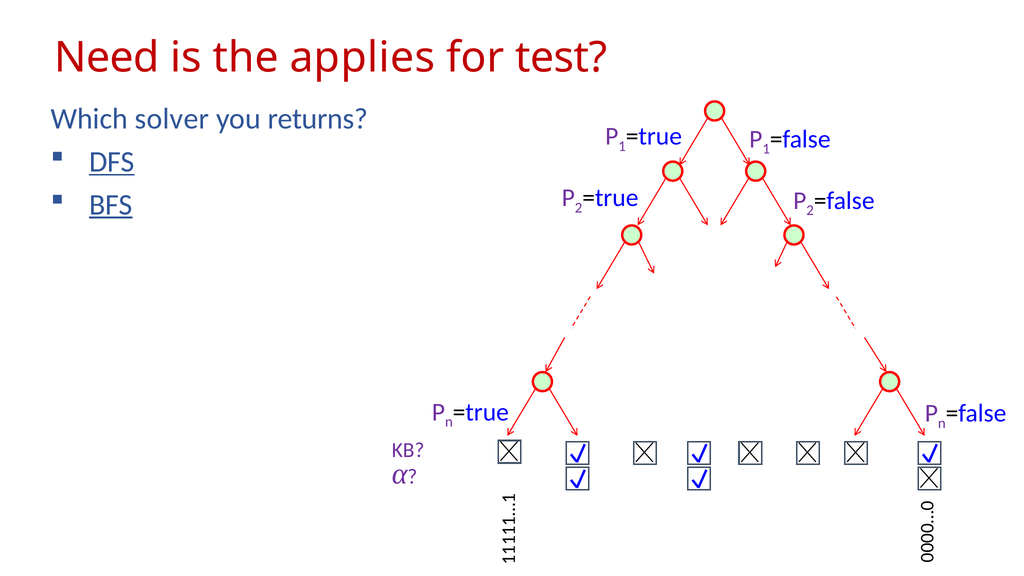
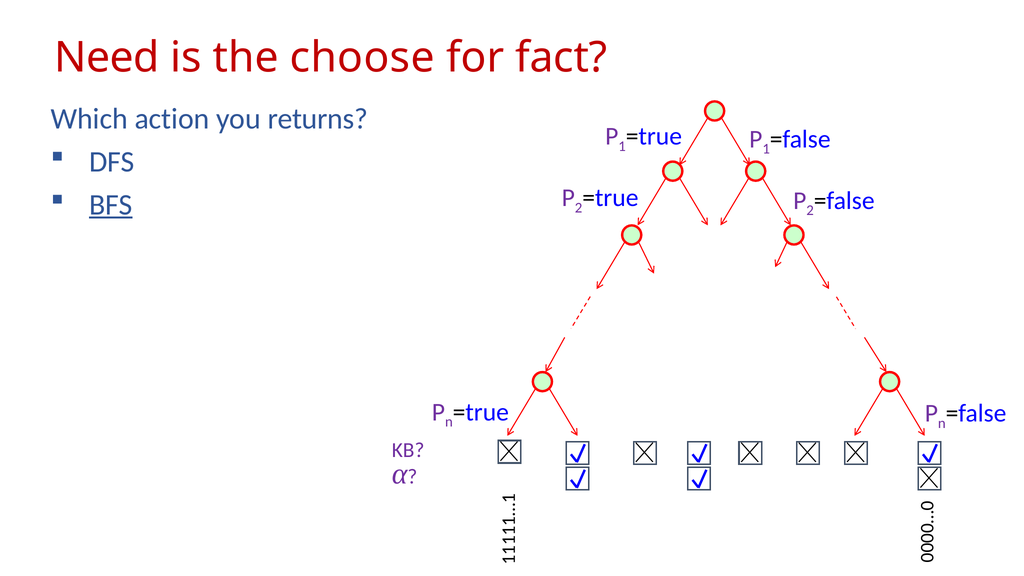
applies: applies -> choose
test: test -> fact
solver: solver -> action
DFS underline: present -> none
